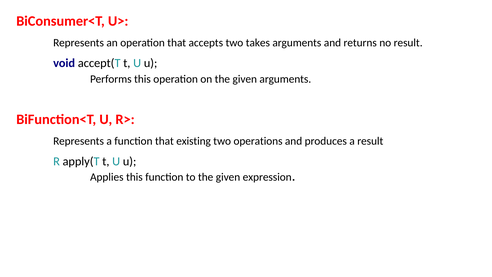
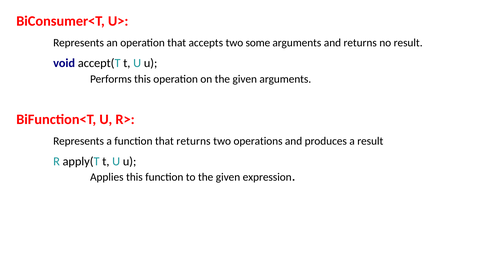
takes: takes -> some
that existing: existing -> returns
